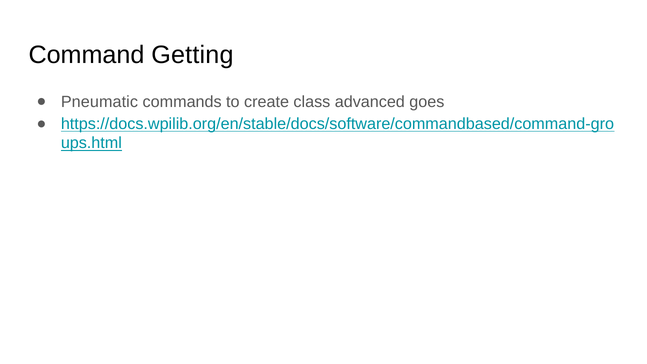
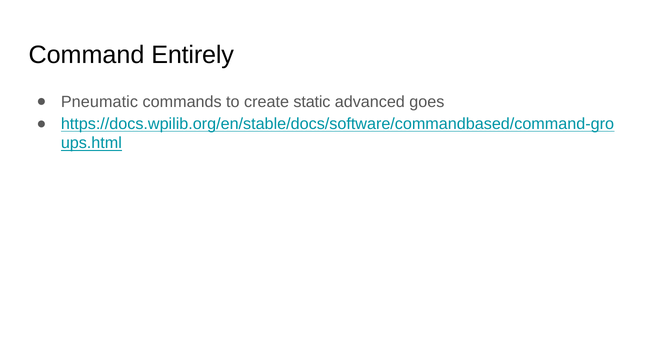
Getting: Getting -> Entirely
class: class -> static
